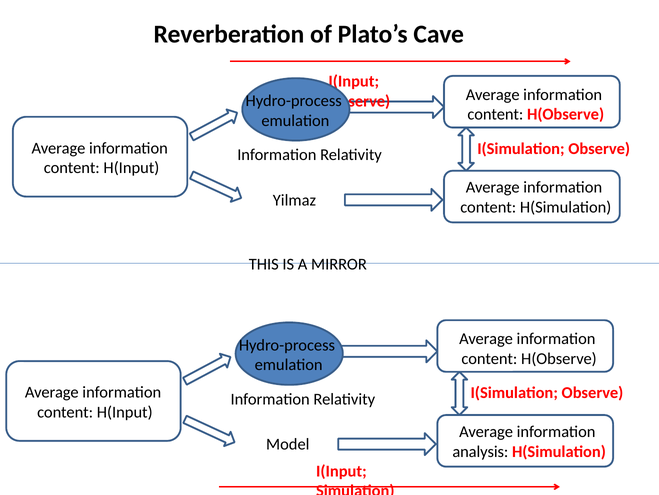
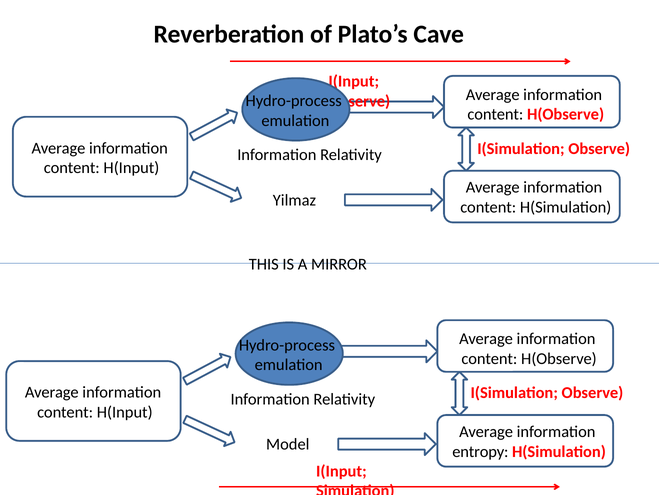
analysis: analysis -> entropy
